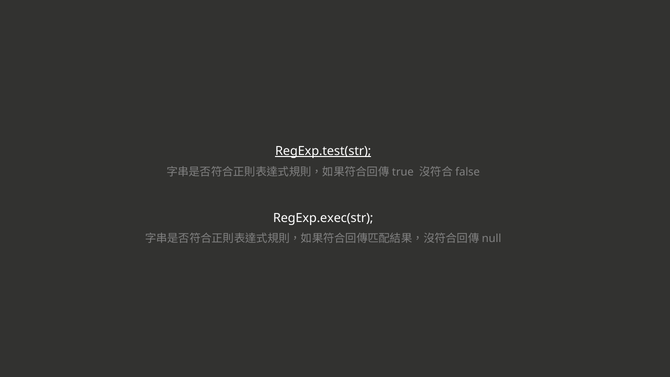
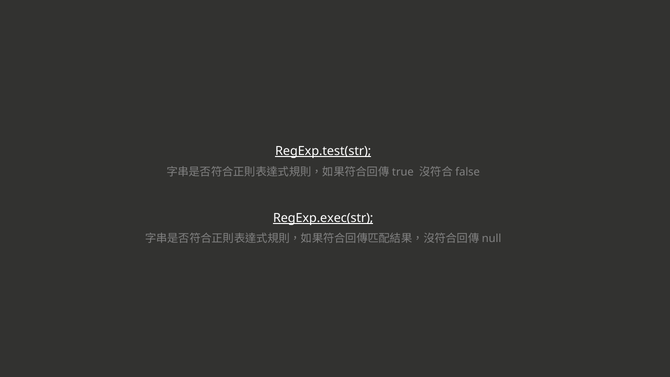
RegExp.exec(str underline: none -> present
